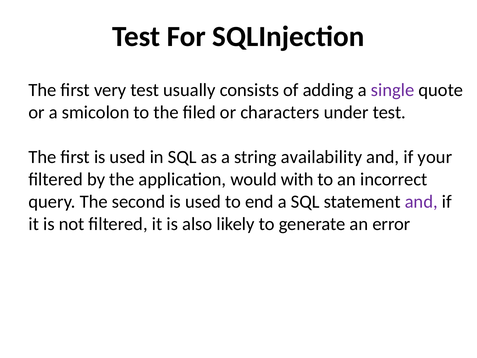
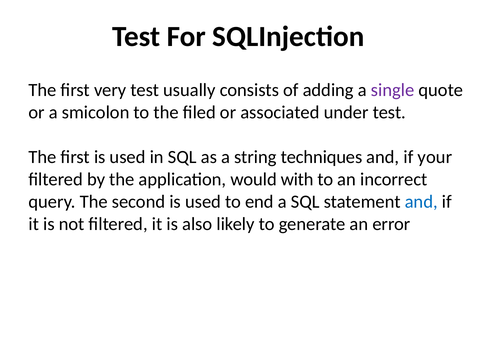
characters: characters -> associated
availability: availability -> techniques
and at (421, 201) colour: purple -> blue
